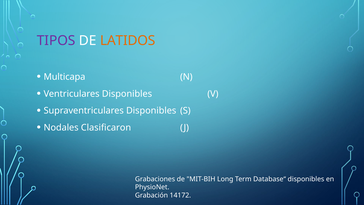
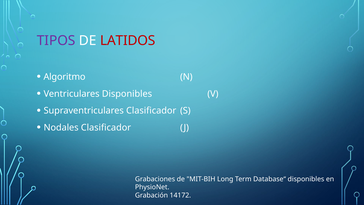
LATIDOS colour: orange -> red
Multicapa: Multicapa -> Algoritmo
Supraventriculares Disponibles: Disponibles -> Clasificador
Nodales Clasificaron: Clasificaron -> Clasificador
